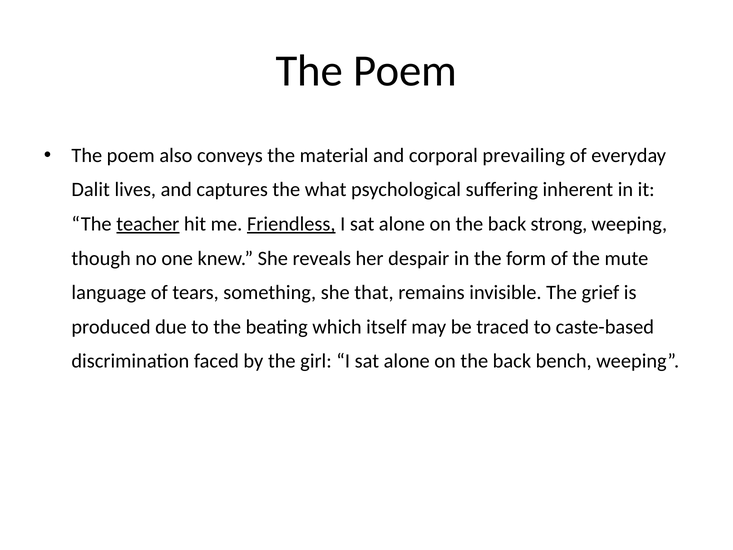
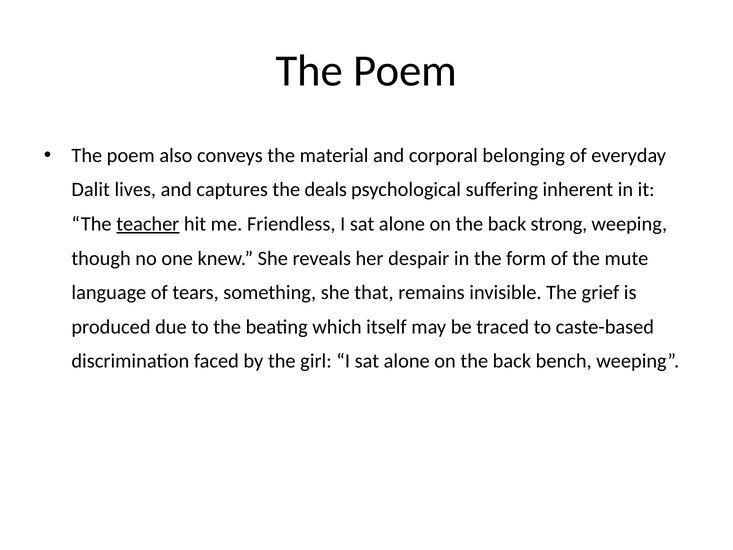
prevailing: prevailing -> belonging
what: what -> deals
Friendless underline: present -> none
